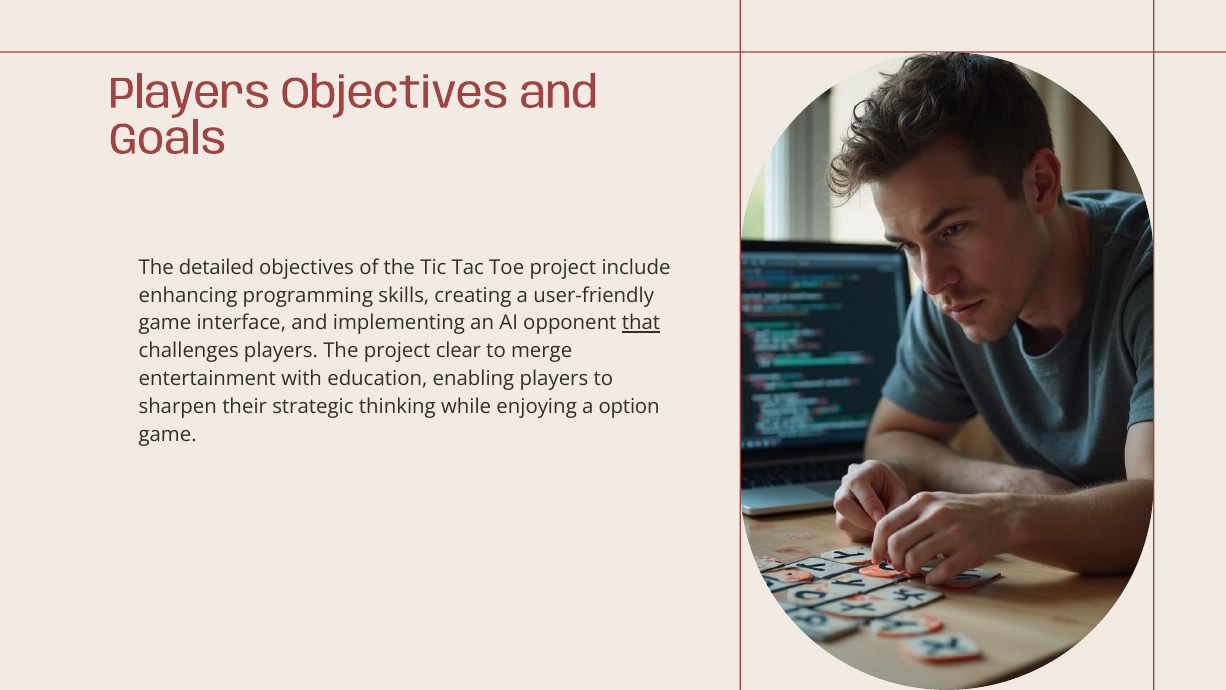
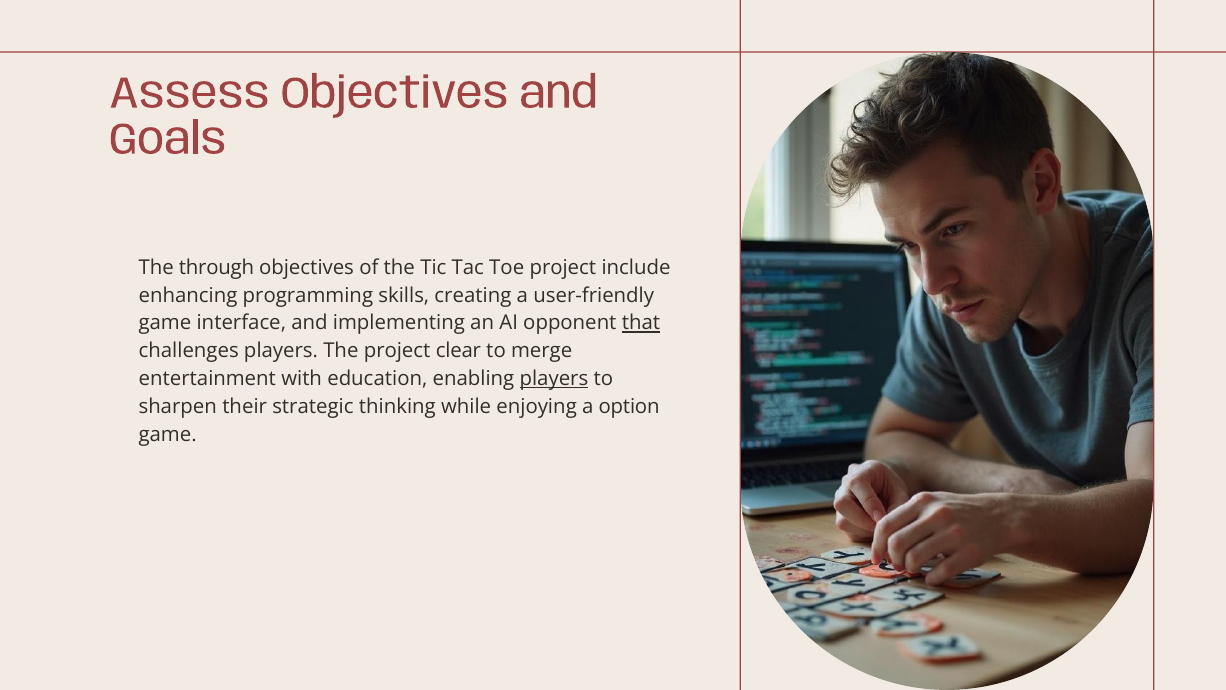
Players at (190, 93): Players -> Assess
detailed: detailed -> through
players at (554, 379) underline: none -> present
